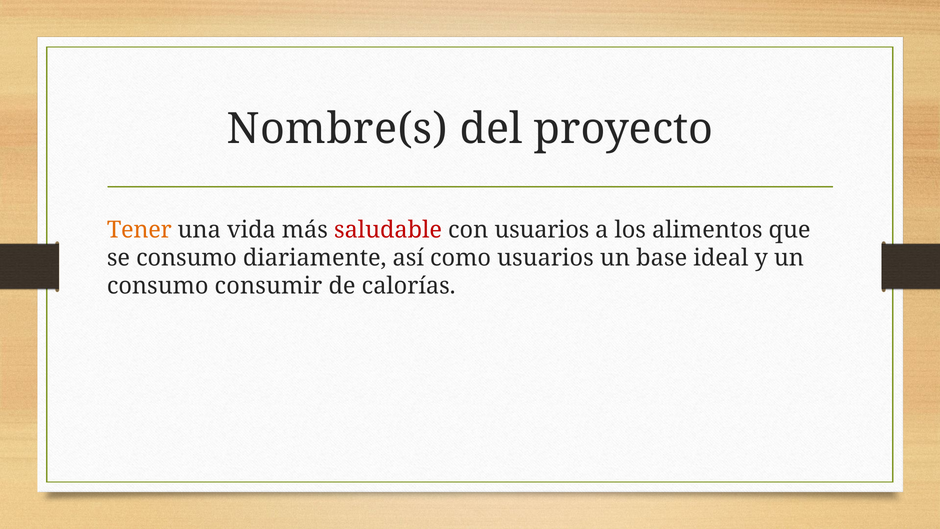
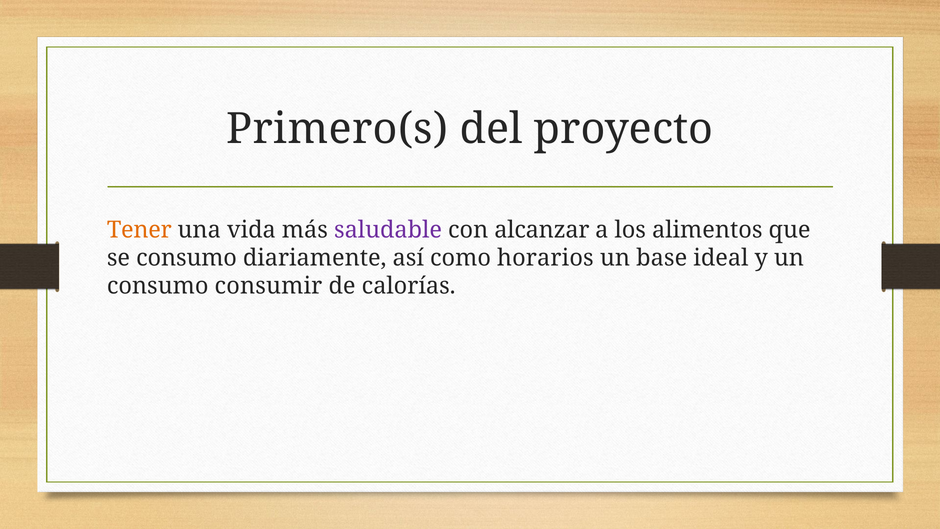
Nombre(s: Nombre(s -> Primero(s
saludable colour: red -> purple
con usuarios: usuarios -> alcanzar
como usuarios: usuarios -> horarios
